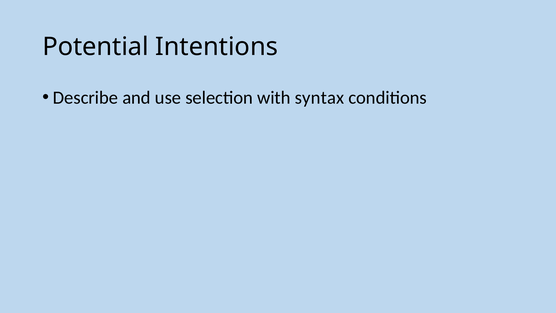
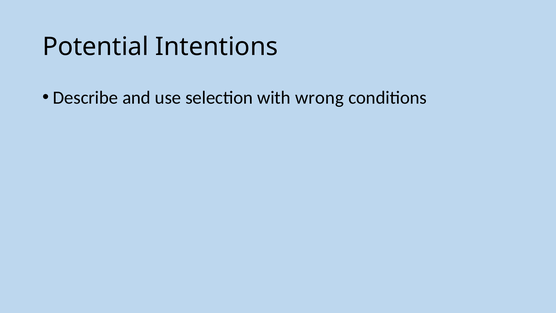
syntax: syntax -> wrong
